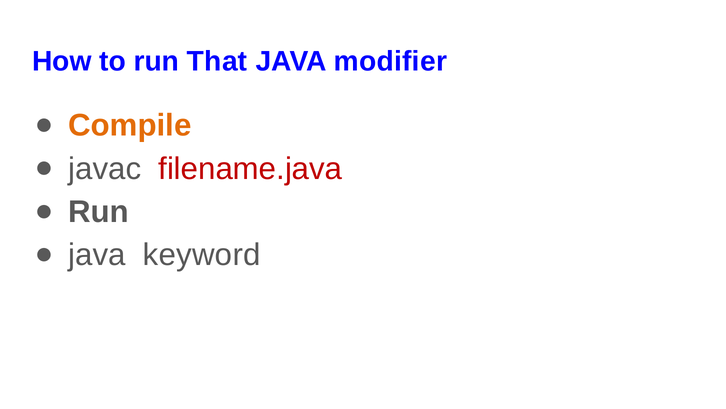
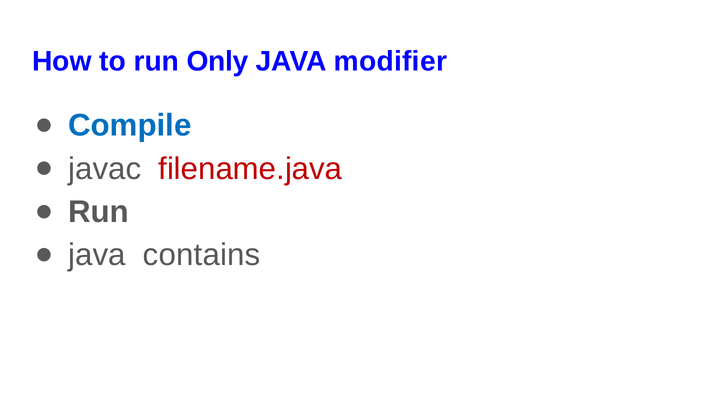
That: That -> Only
Compile colour: orange -> blue
keyword: keyword -> contains
